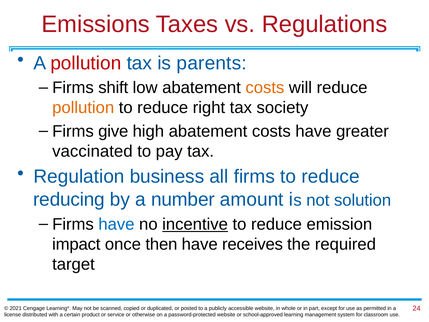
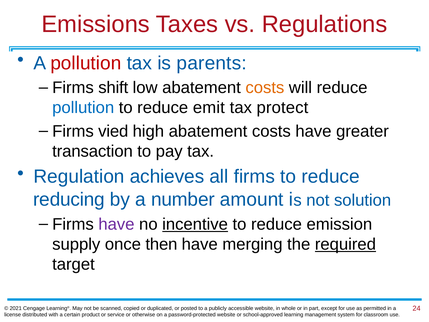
pollution at (83, 108) colour: orange -> blue
right: right -> emit
society: society -> protect
give: give -> vied
vaccinated: vaccinated -> transaction
business: business -> achieves
have at (116, 224) colour: blue -> purple
impact: impact -> supply
receives: receives -> merging
required underline: none -> present
